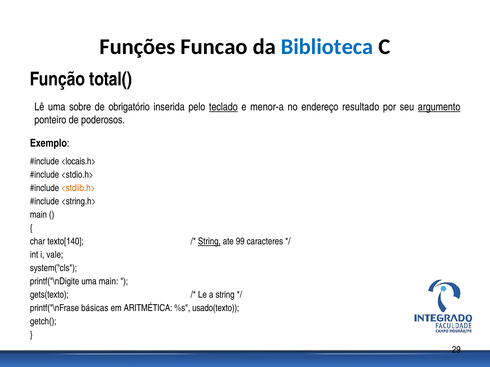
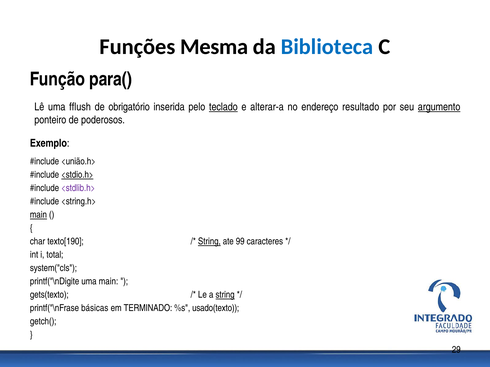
Funcao: Funcao -> Mesma
total(: total( -> para(
sobre: sobre -> fflush
menor-a: menor-a -> alterar-a
<locais.h>: <locais.h> -> <união.h>
<stdio.h> underline: none -> present
<stdlib.h> colour: orange -> purple
main at (38, 215) underline: none -> present
texto[140: texto[140 -> texto[190
vale: vale -> total
string at (225, 295) underline: none -> present
ARITMÉTICA: ARITMÉTICA -> TERMINADO
